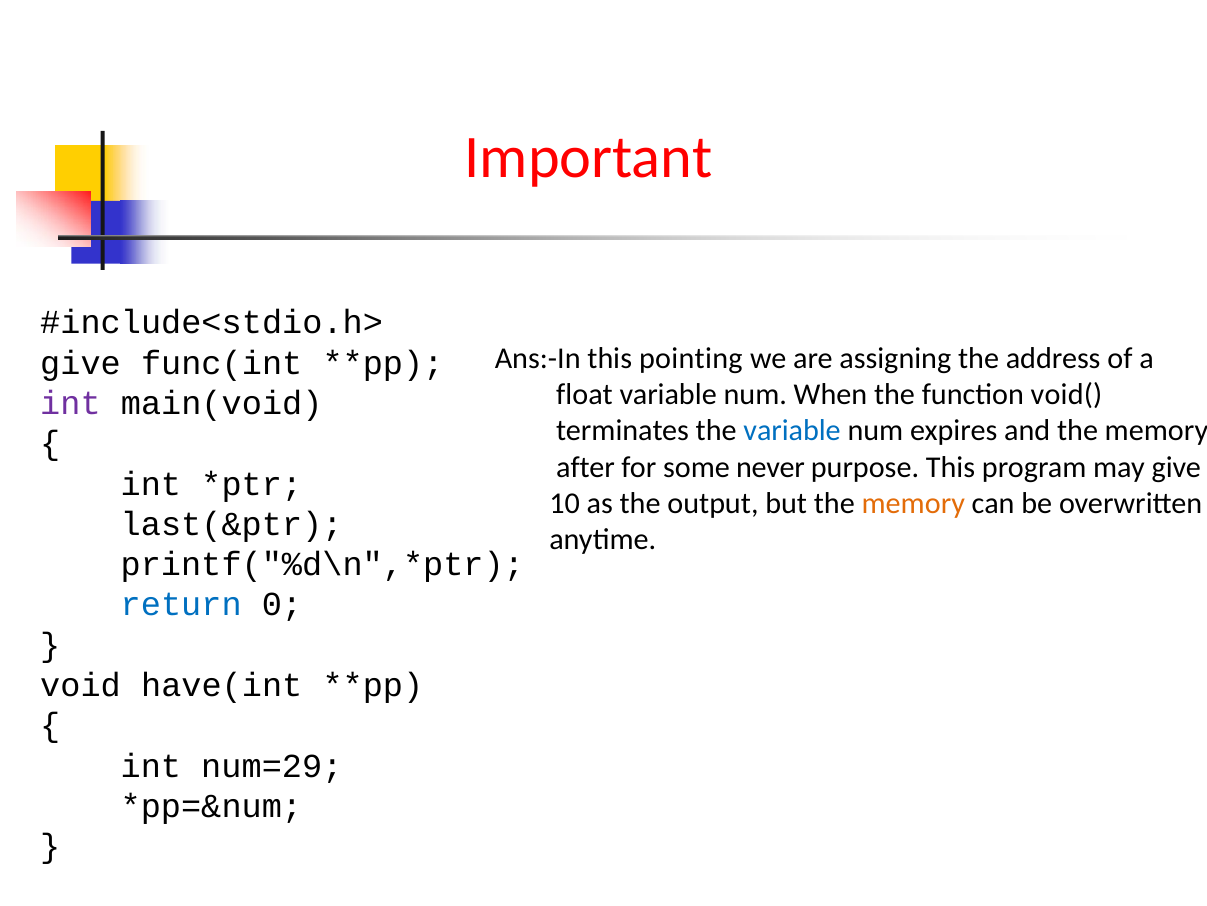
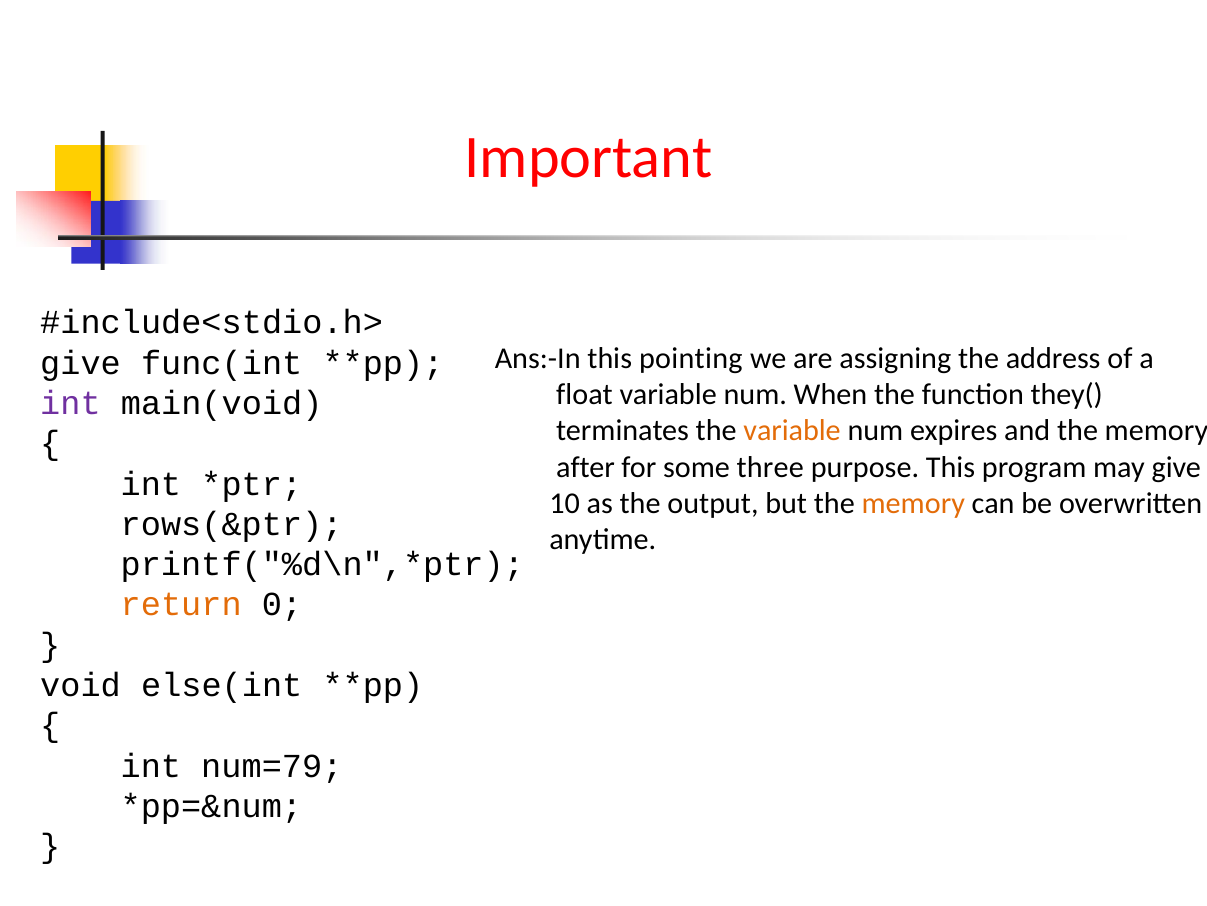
void(: void( -> they(
variable at (792, 431) colour: blue -> orange
never: never -> three
last(&ptr: last(&ptr -> rows(&ptr
return colour: blue -> orange
have(int: have(int -> else(int
num=29: num=29 -> num=79
